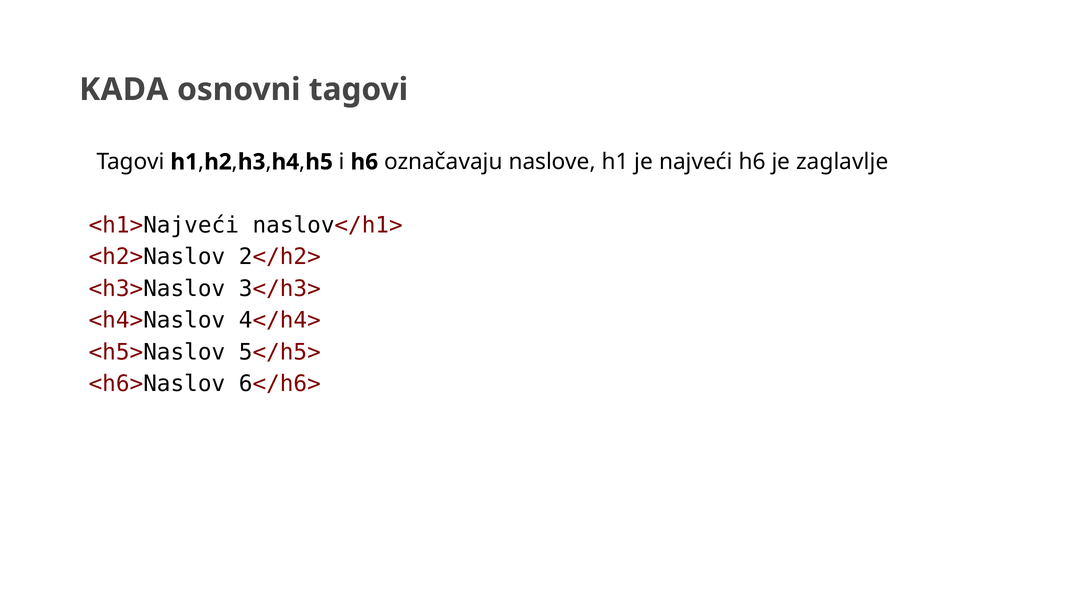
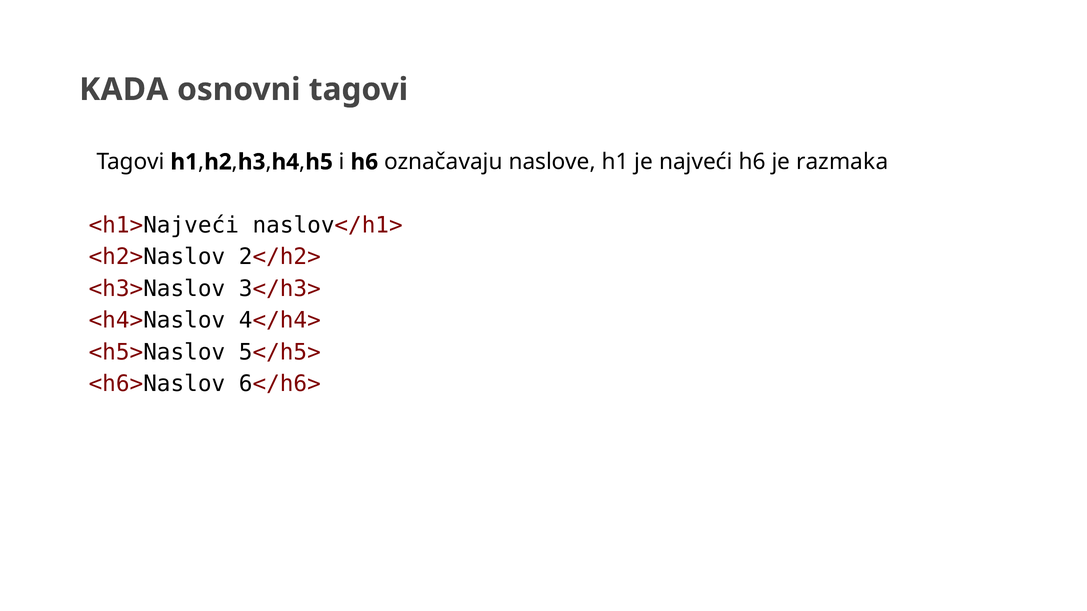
zaglavlje: zaglavlje -> razmaka
